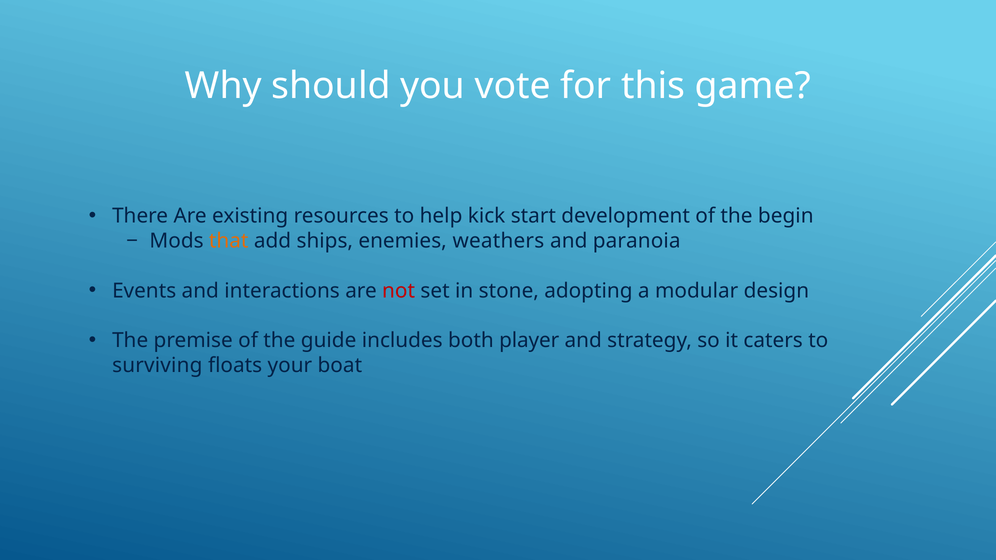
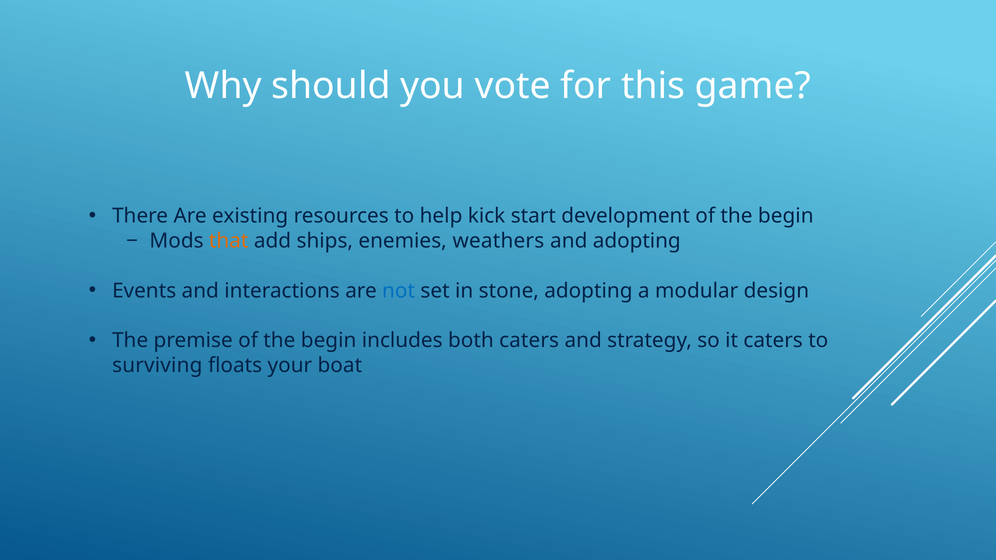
and paranoia: paranoia -> adopting
not colour: red -> blue
premise of the guide: guide -> begin
both player: player -> caters
